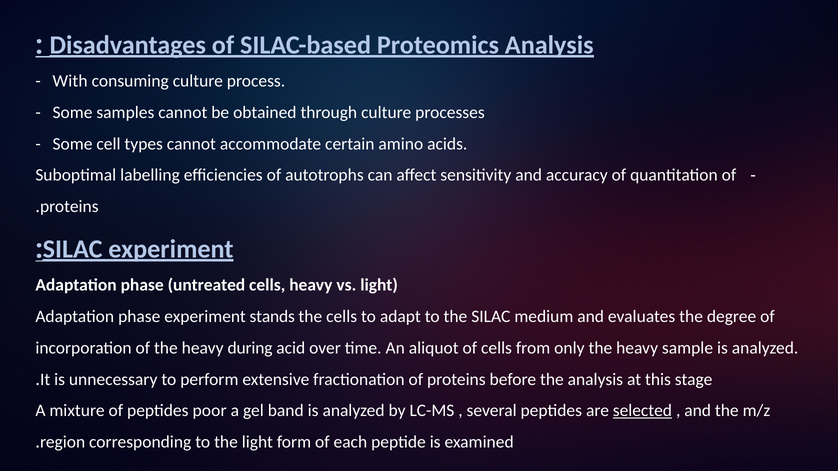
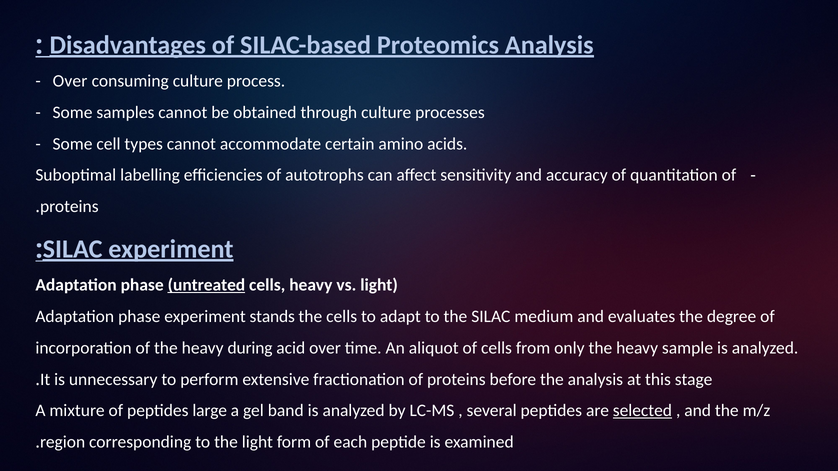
With at (70, 81): With -> Over
untreated underline: none -> present
poor: poor -> large
